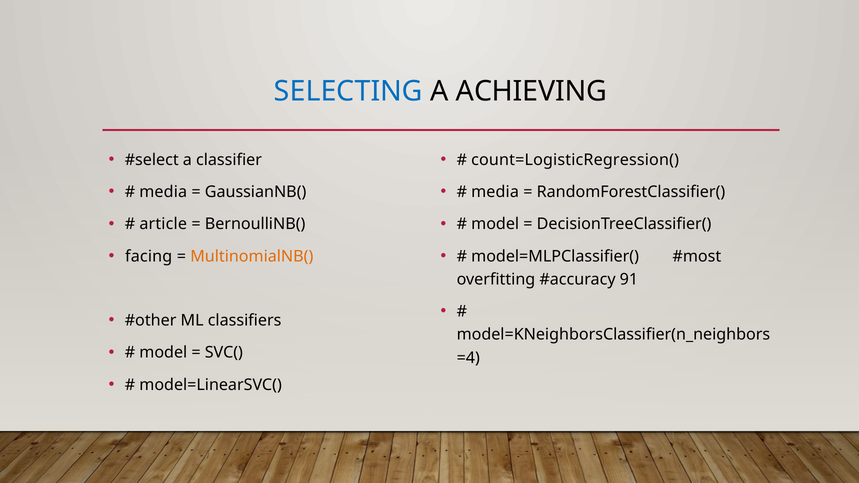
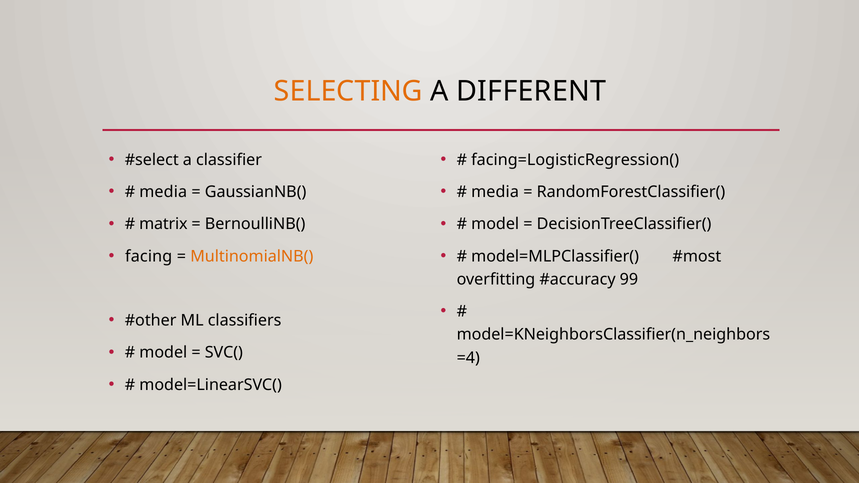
SELECTING colour: blue -> orange
ACHIEVING: ACHIEVING -> DIFFERENT
count=LogisticRegression(: count=LogisticRegression( -> facing=LogisticRegression(
article: article -> matrix
91: 91 -> 99
